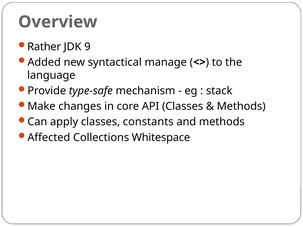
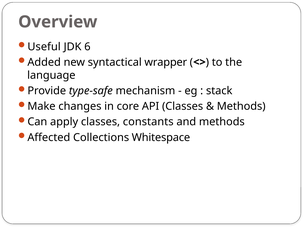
Rather: Rather -> Useful
9: 9 -> 6
manage: manage -> wrapper
